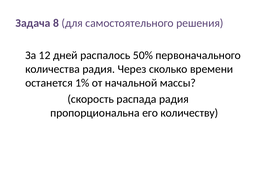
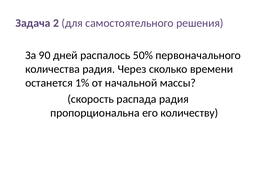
8: 8 -> 2
12: 12 -> 90
